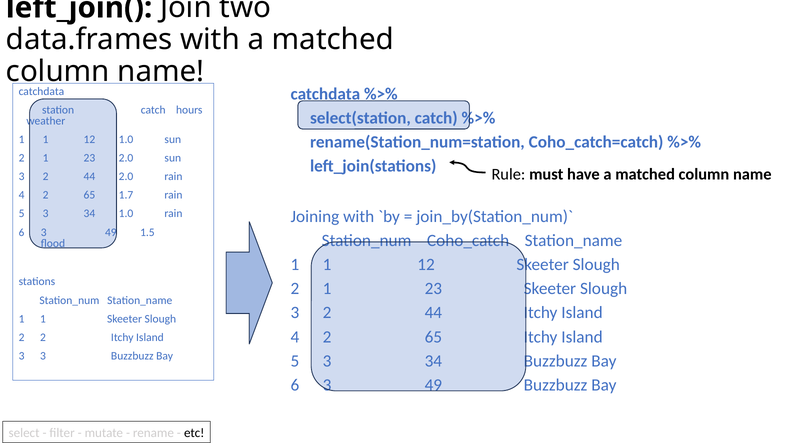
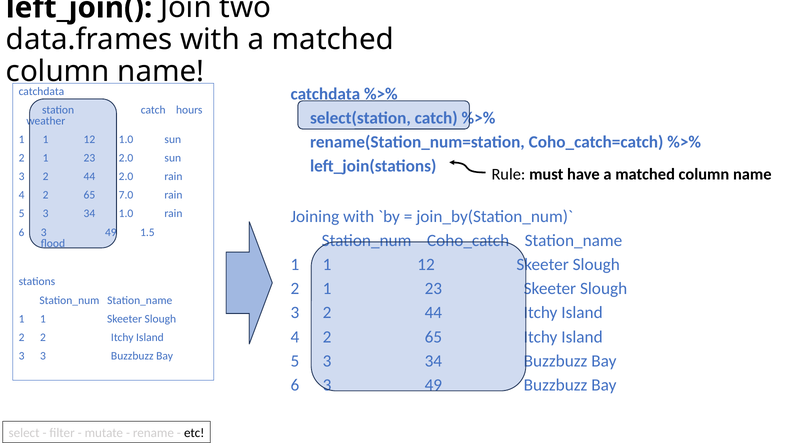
1.7: 1.7 -> 7.0
